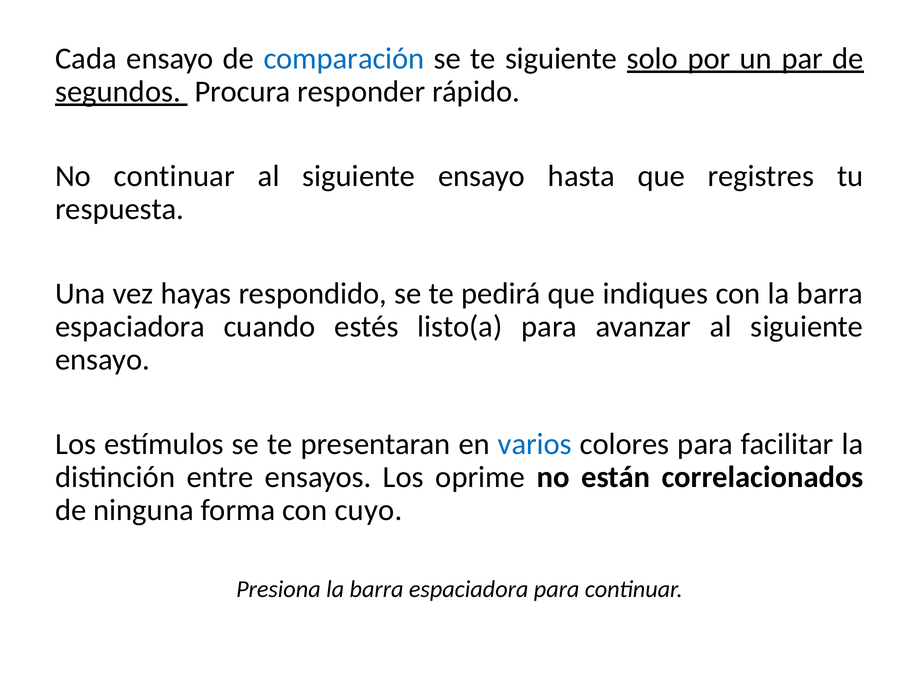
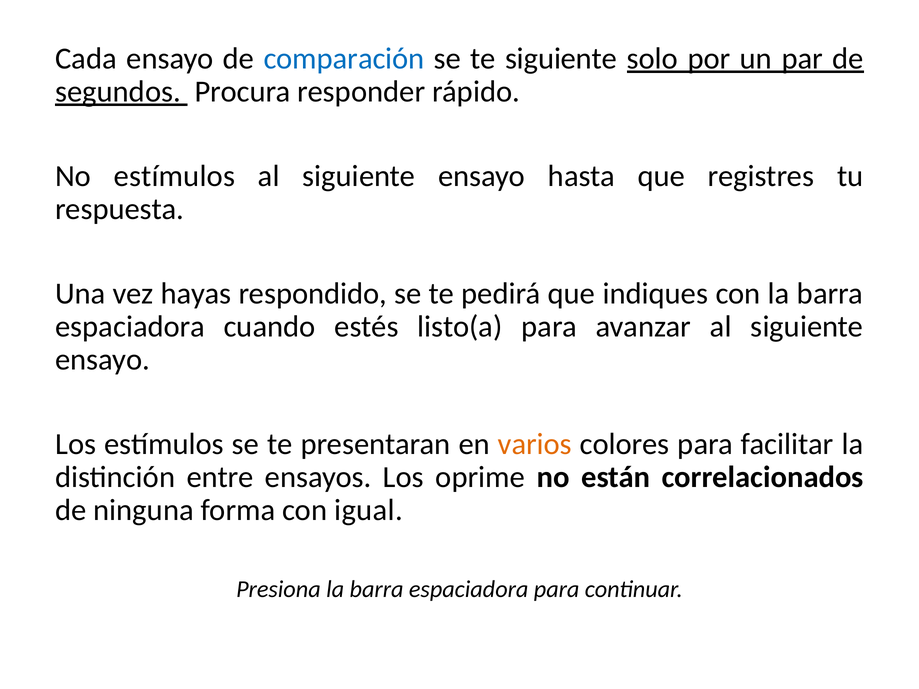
No continuar: continuar -> estímulos
varios colour: blue -> orange
cuyo: cuyo -> igual
